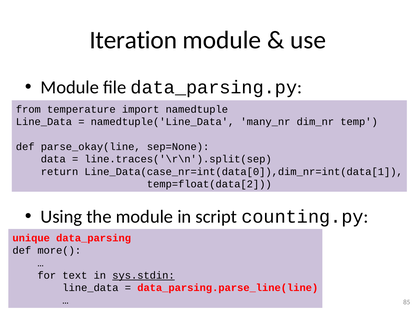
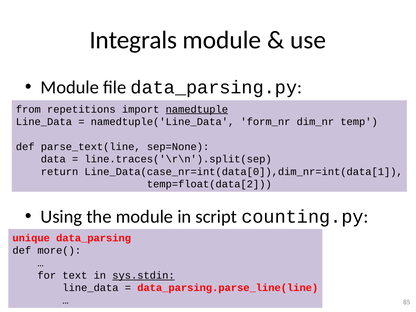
Iteration: Iteration -> Integrals
temperature: temperature -> repetitions
namedtuple underline: none -> present
many_nr: many_nr -> form_nr
parse_okay(line: parse_okay(line -> parse_text(line
